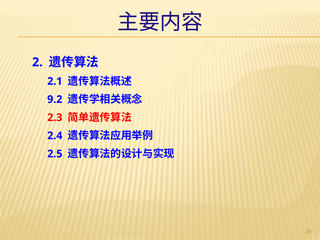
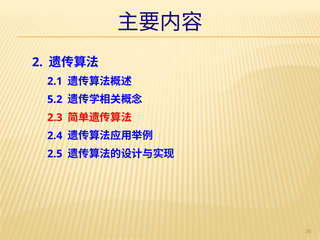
9.2: 9.2 -> 5.2
